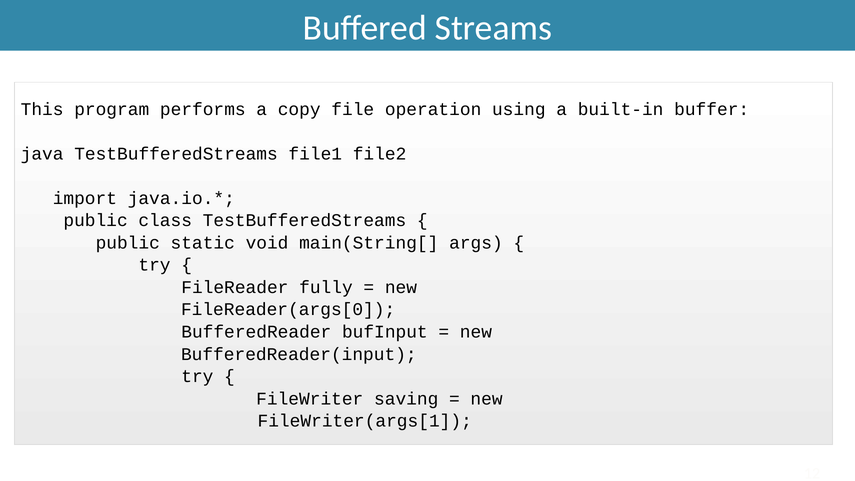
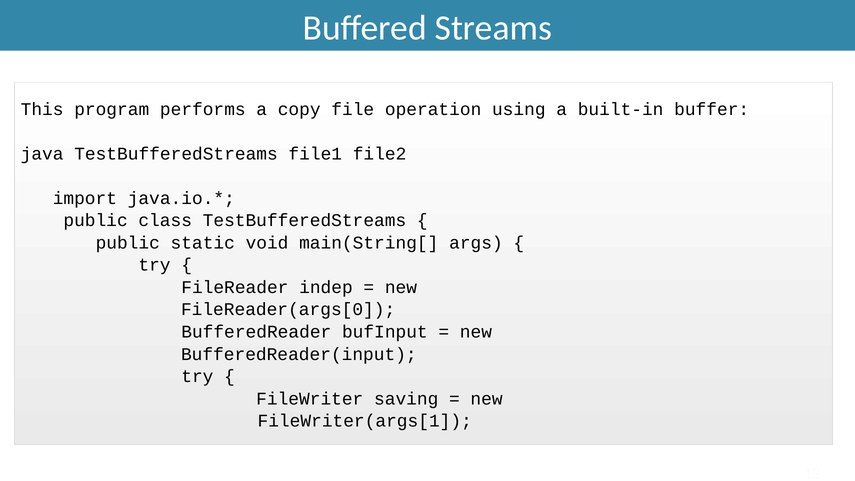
fully: fully -> indep
